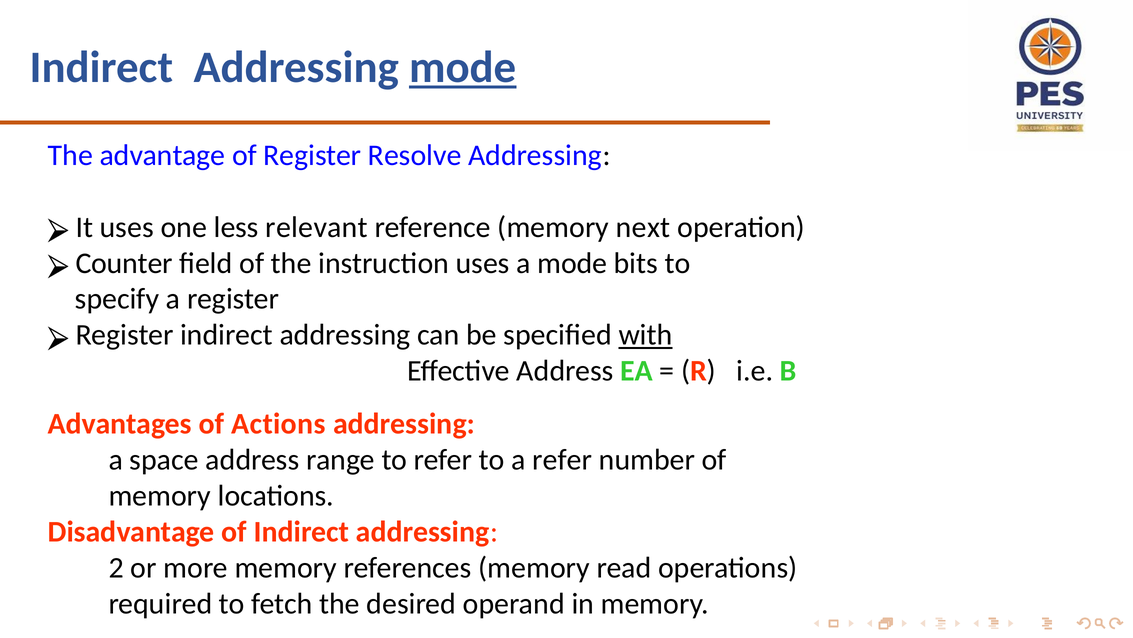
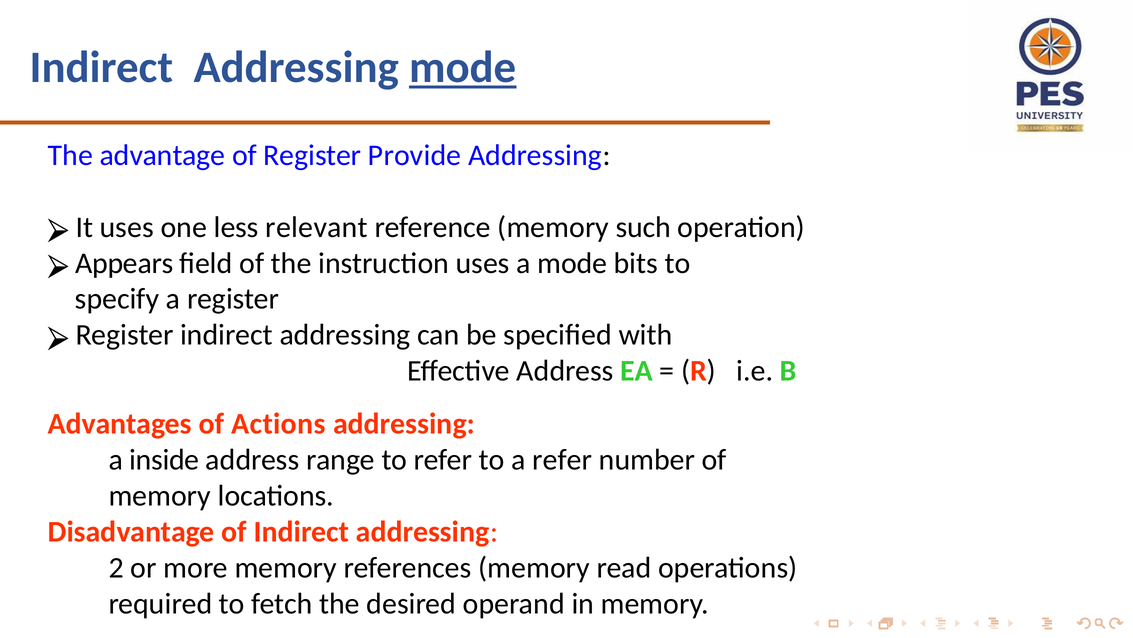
Resolve: Resolve -> Provide
next: next -> such
Counter: Counter -> Appears
with underline: present -> none
space: space -> inside
